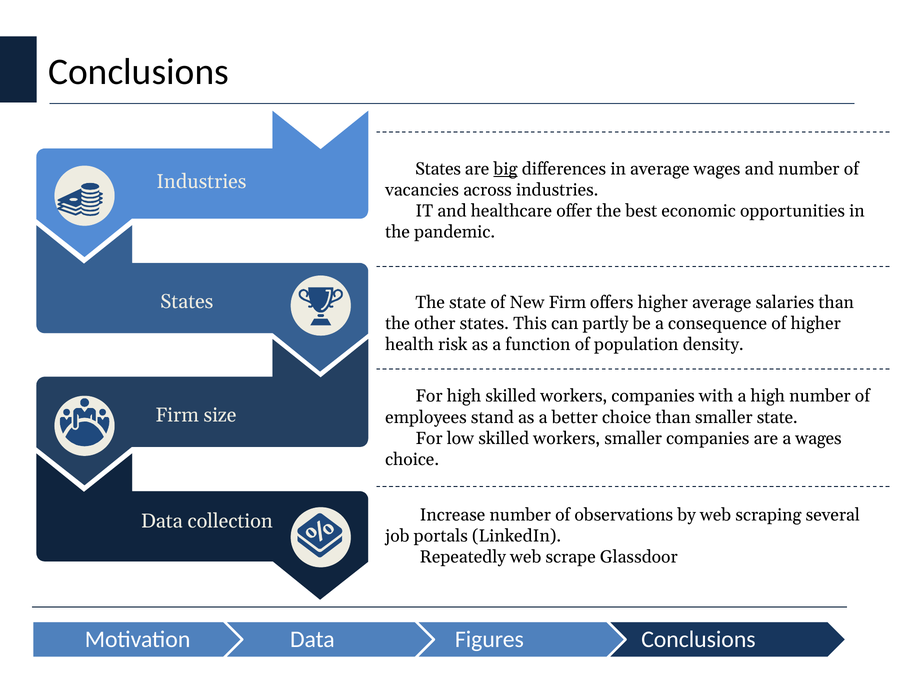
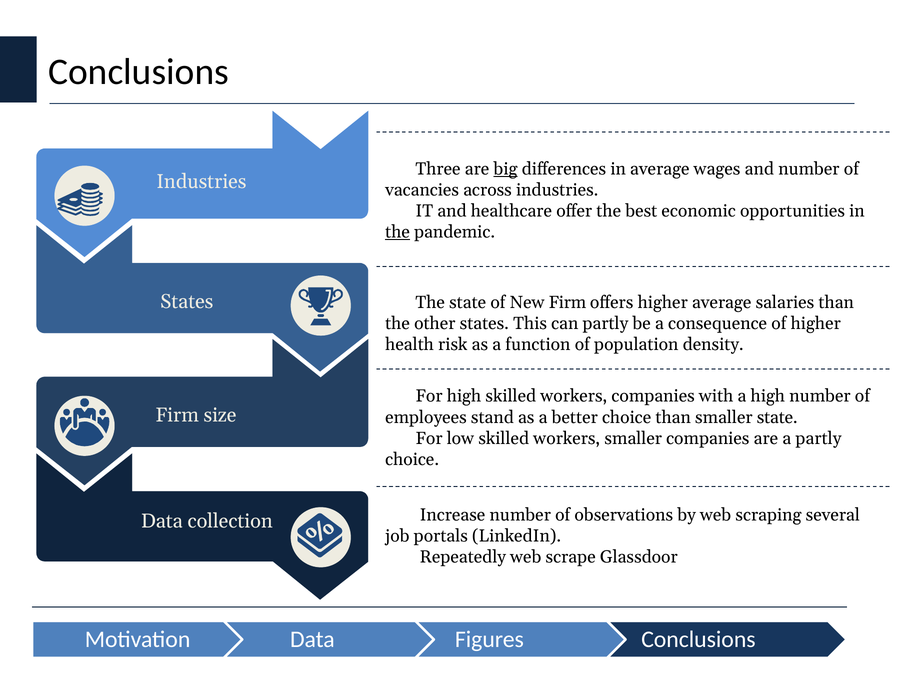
States at (438, 169): States -> Three
the at (398, 232) underline: none -> present
a wages: wages -> partly
